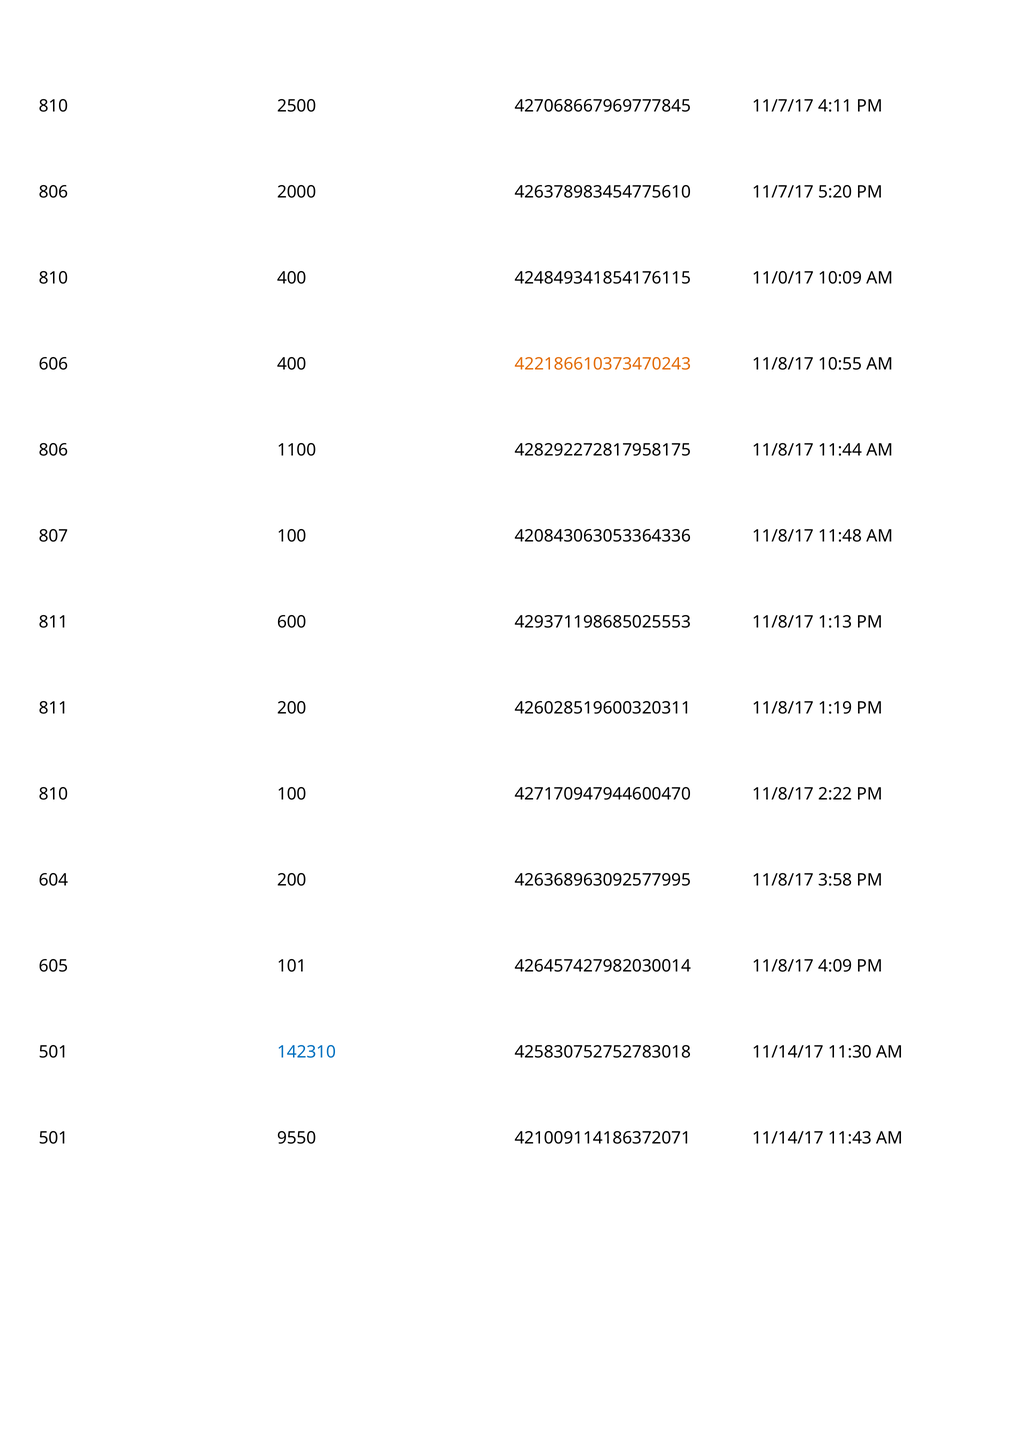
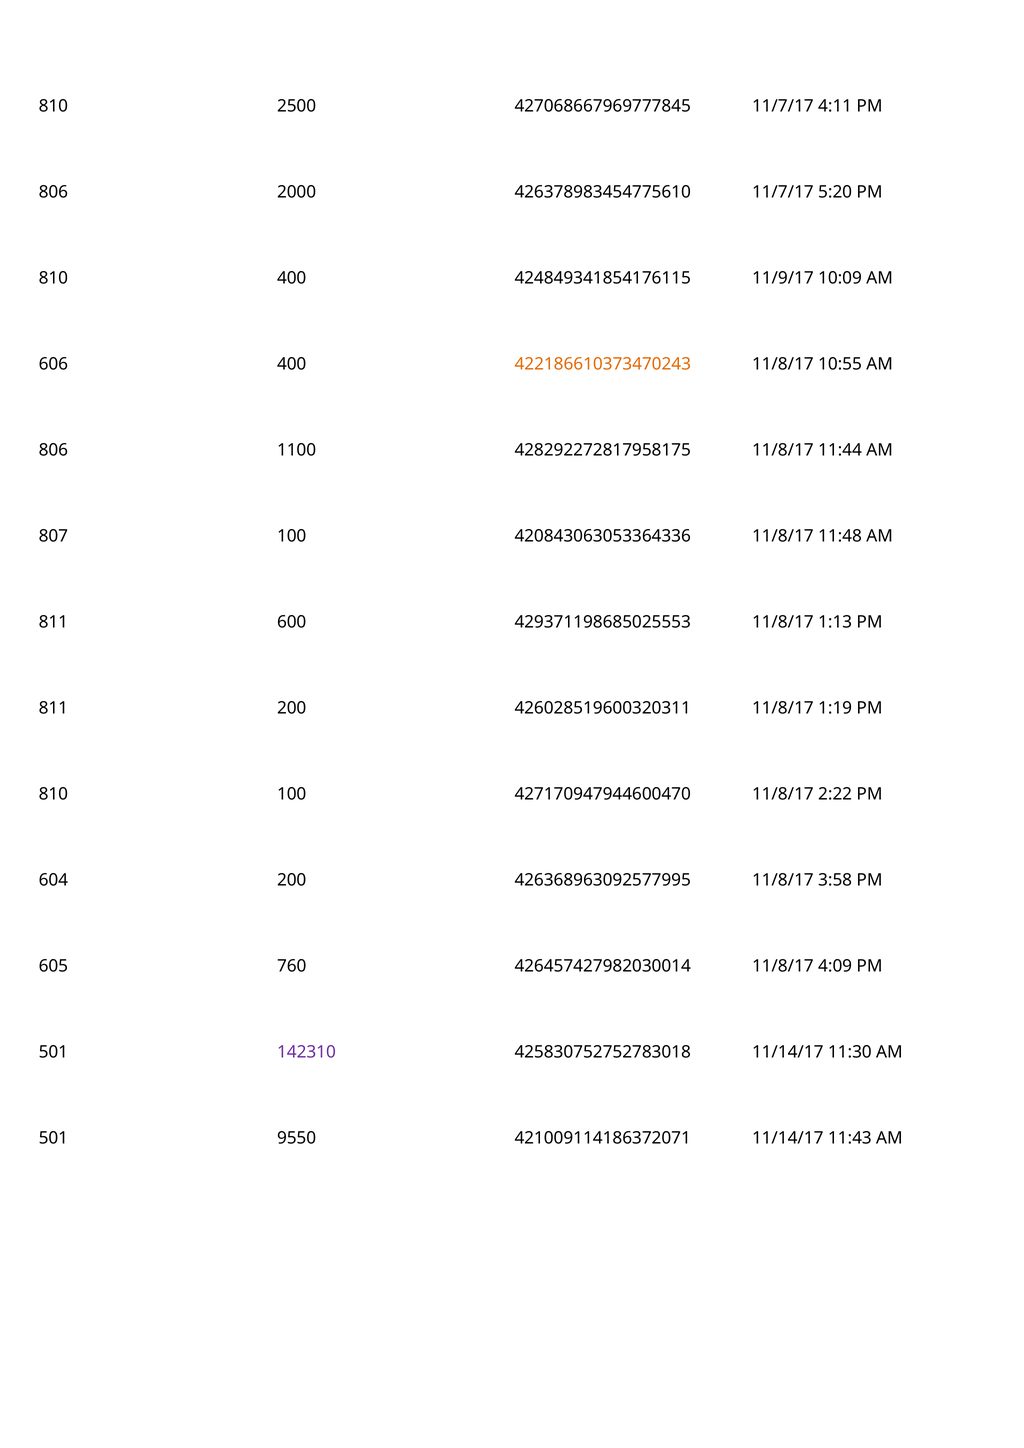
11/0/17: 11/0/17 -> 11/9/17
101: 101 -> 760
142310 colour: blue -> purple
